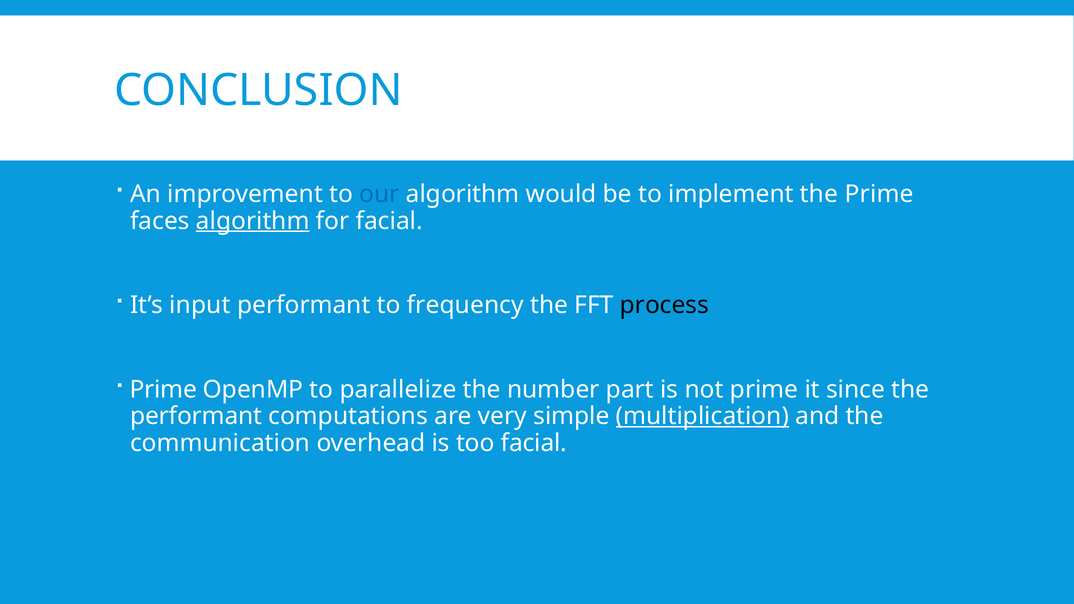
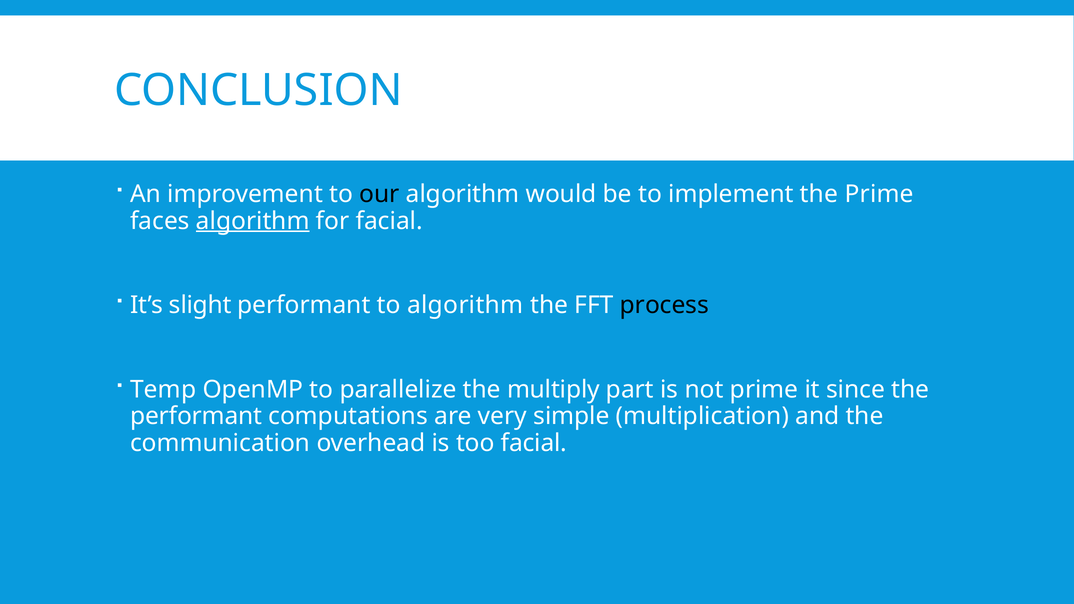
our colour: blue -> black
input: input -> slight
to frequency: frequency -> algorithm
Prime at (163, 390): Prime -> Temp
number: number -> multiply
multiplication underline: present -> none
